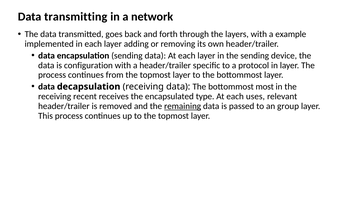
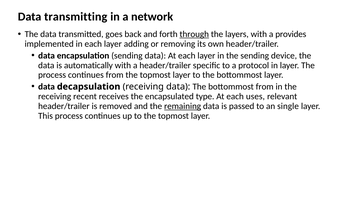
through underline: none -> present
example: example -> provides
configuration: configuration -> automatically
bottommost most: most -> from
group: group -> single
